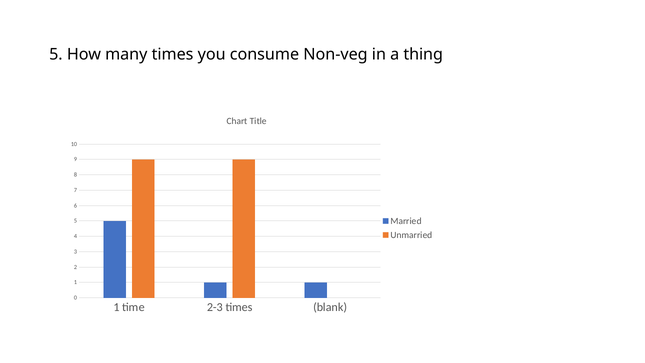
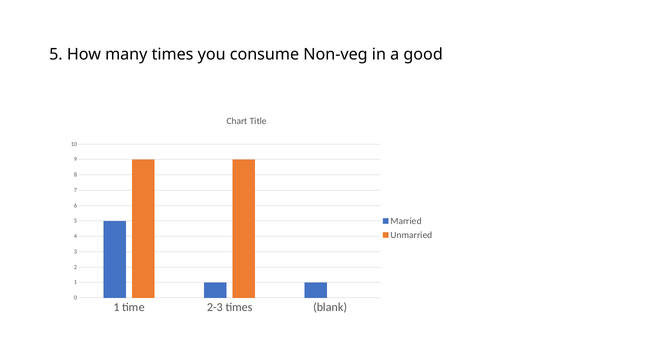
thing: thing -> good
